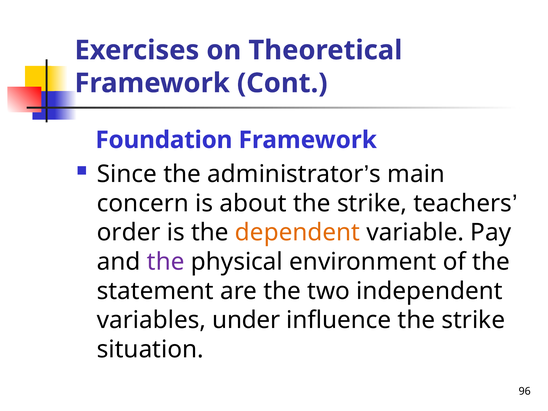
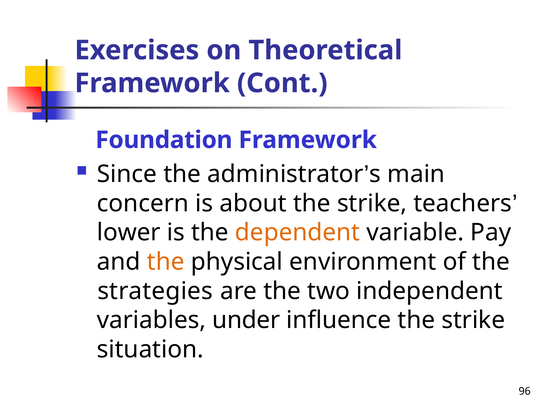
order: order -> lower
the at (166, 262) colour: purple -> orange
statement: statement -> strategies
